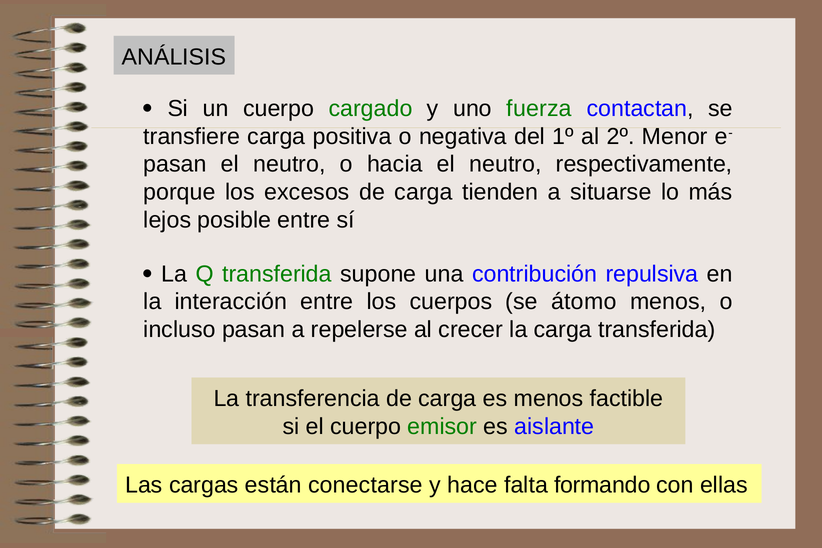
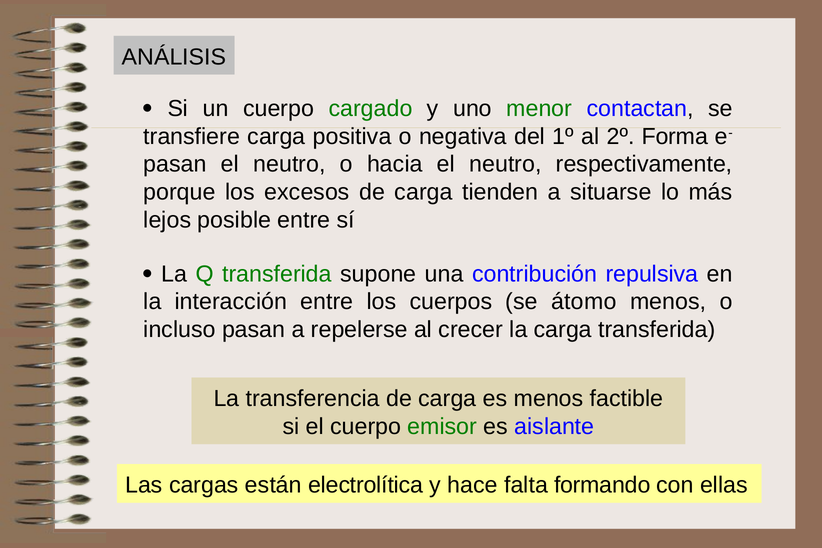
fuerza: fuerza -> menor
Menor: Menor -> Forma
conectarse: conectarse -> electrolítica
